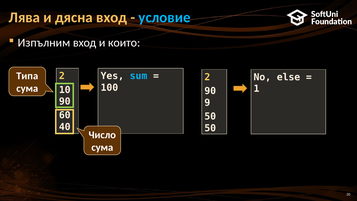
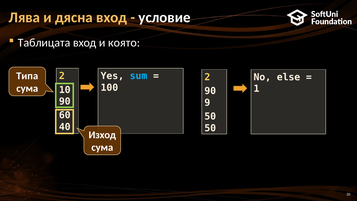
условие colour: light blue -> white
Изпълним: Изпълним -> Таблицата
които: които -> която
Число: Число -> Изход
